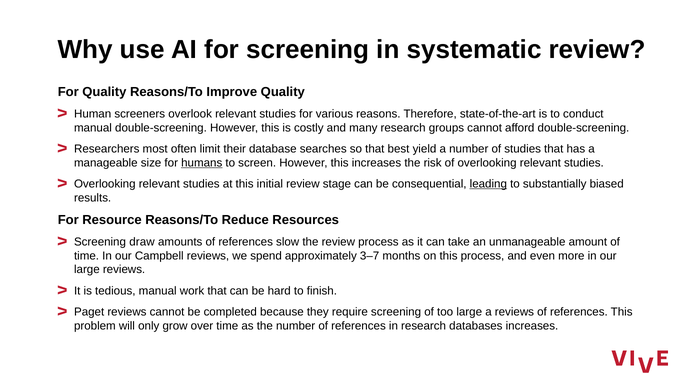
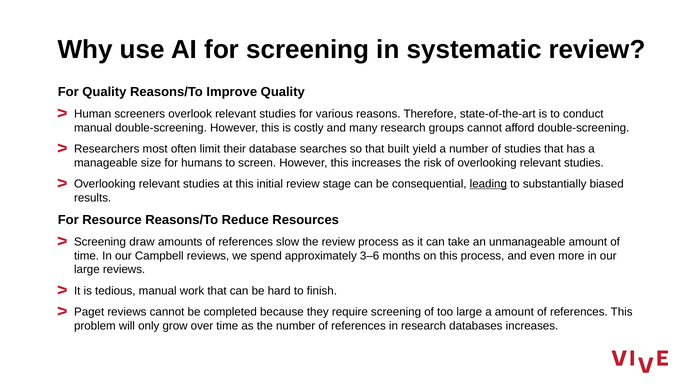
best: best -> built
humans underline: present -> none
3–7: 3–7 -> 3–6
a reviews: reviews -> amount
